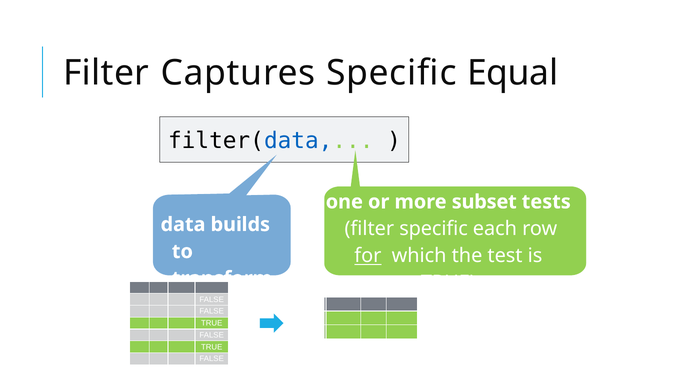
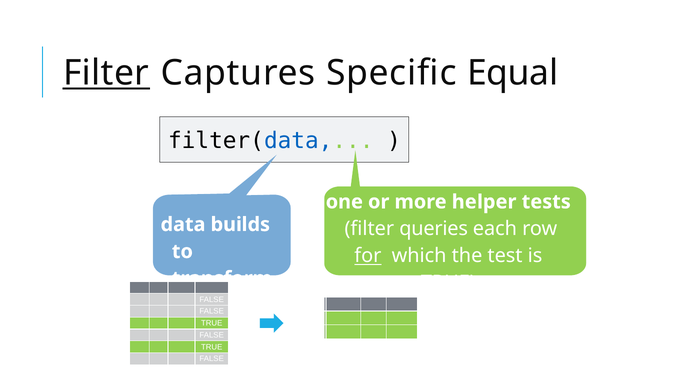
Filter at (106, 73) underline: none -> present
subset: subset -> helper
filter specific: specific -> queries
